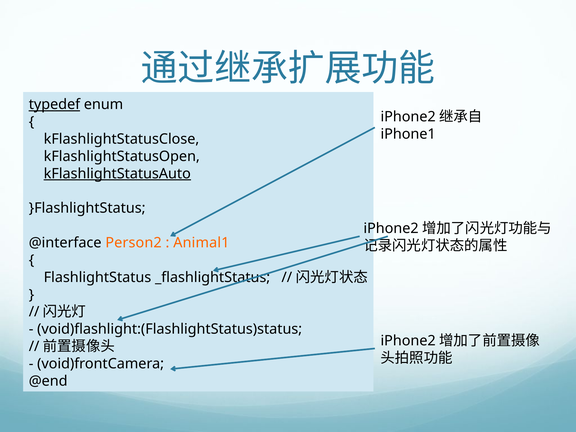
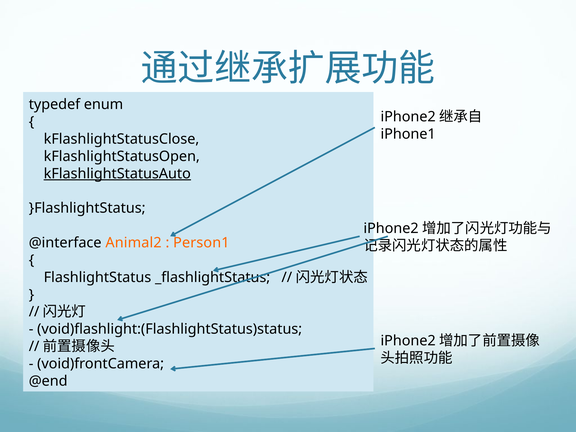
typedef underline: present -> none
Person2: Person2 -> Animal2
Animal1: Animal1 -> Person1
